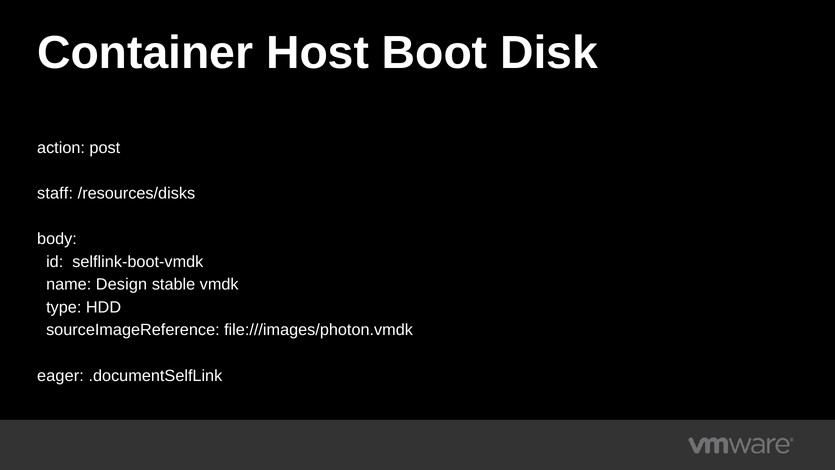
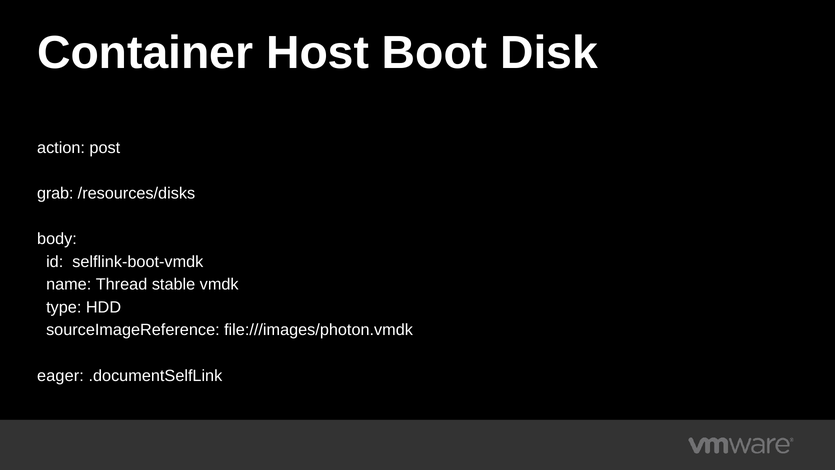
staff: staff -> grab
Design: Design -> Thread
